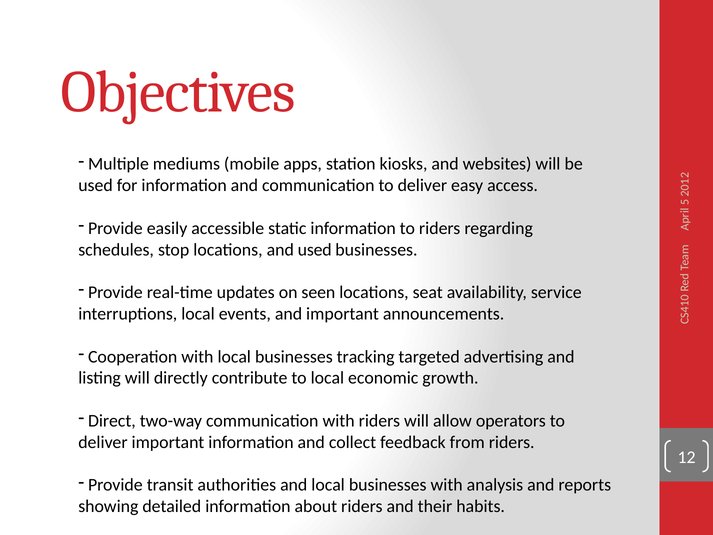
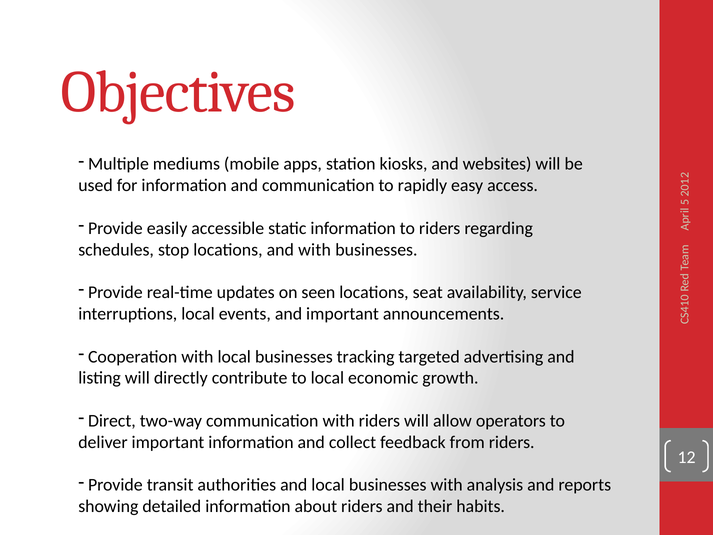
communication to deliver: deliver -> rapidly
and used: used -> with
